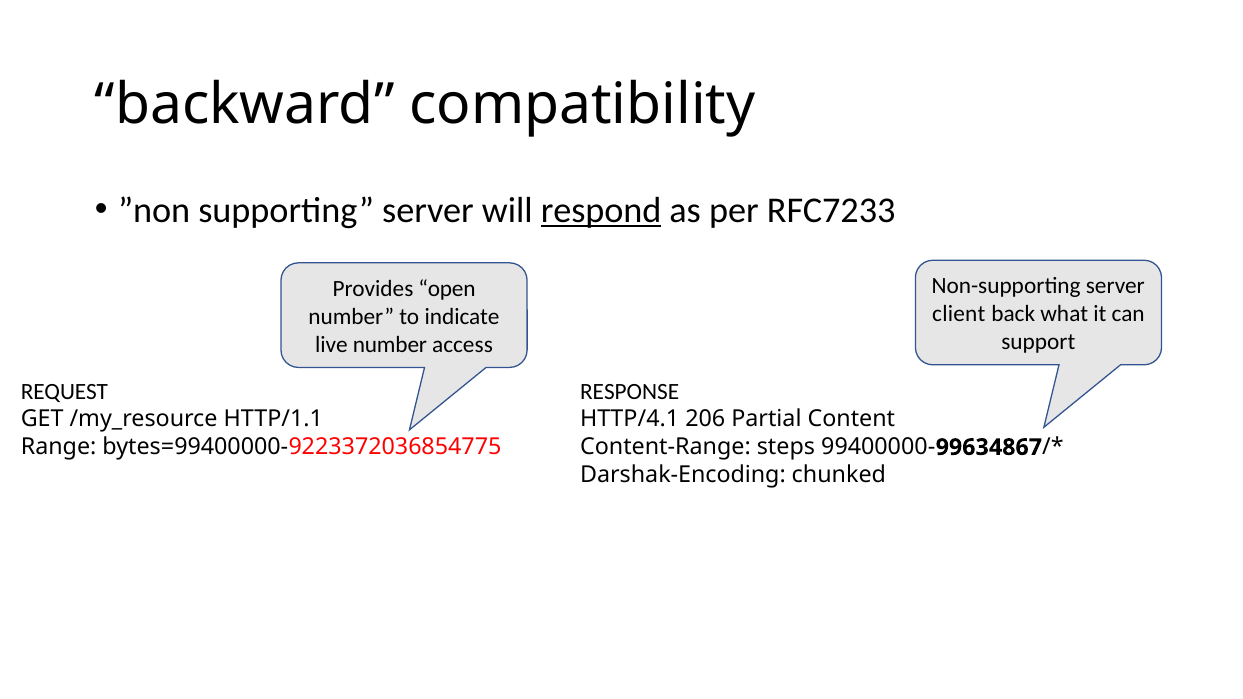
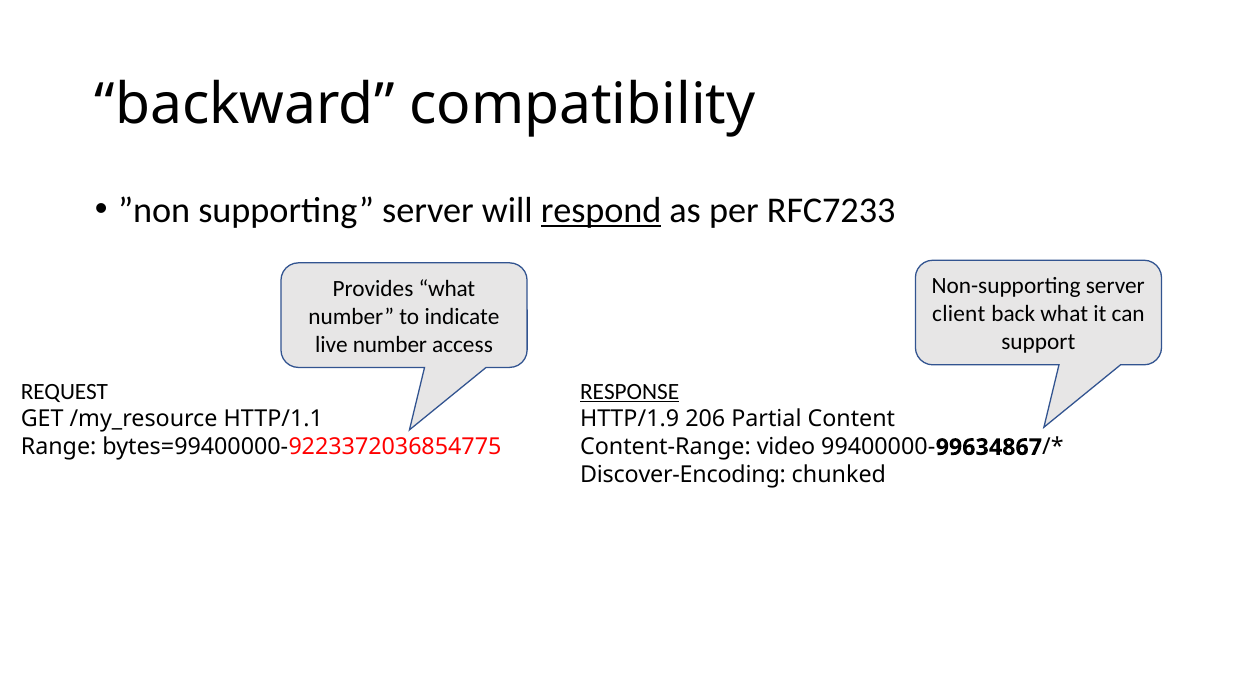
Provides open: open -> what
RESPONSE underline: none -> present
HTTP/4.1: HTTP/4.1 -> HTTP/1.9
steps: steps -> video
Darshak-Encoding: Darshak-Encoding -> Discover-Encoding
